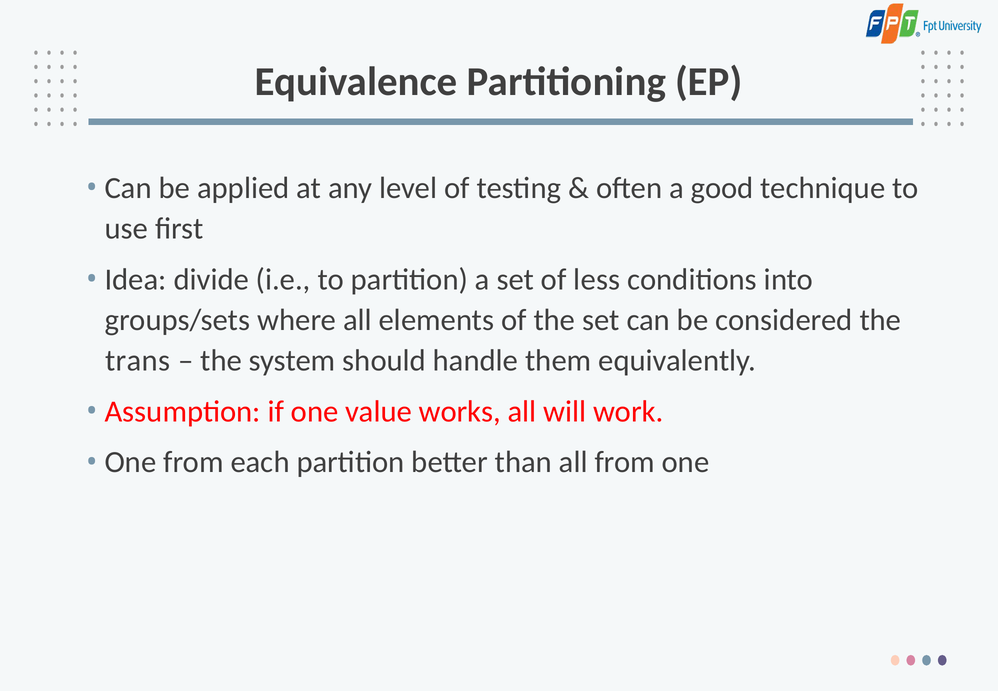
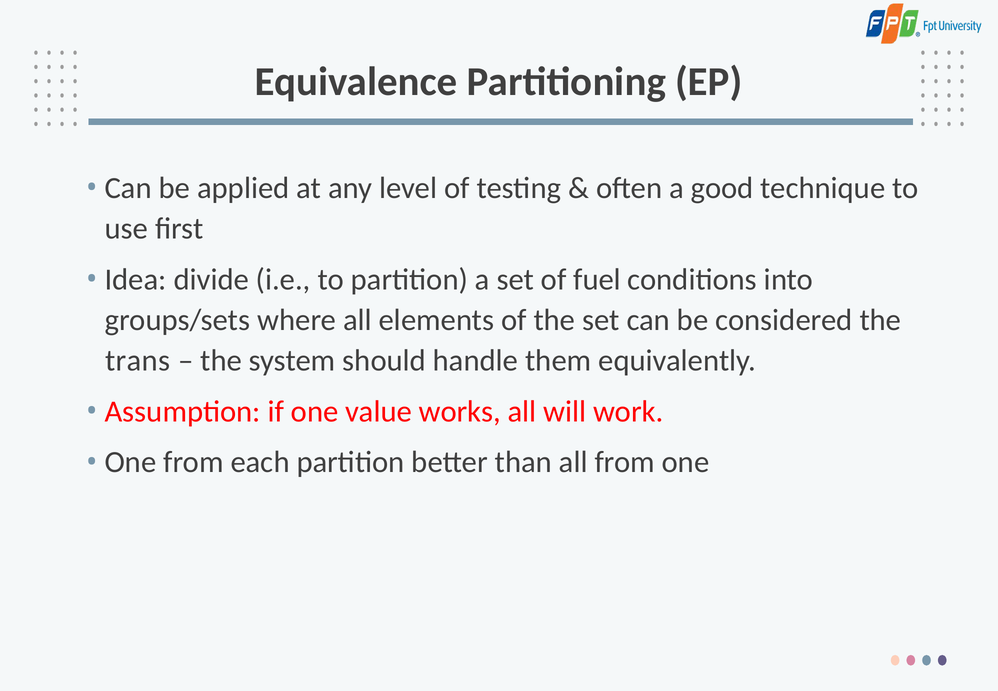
less: less -> fuel
